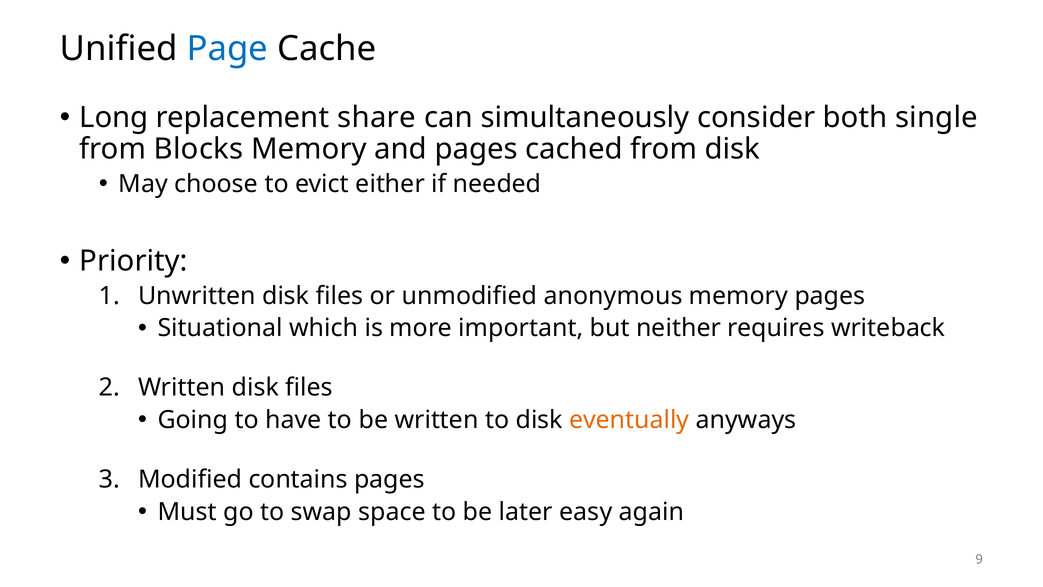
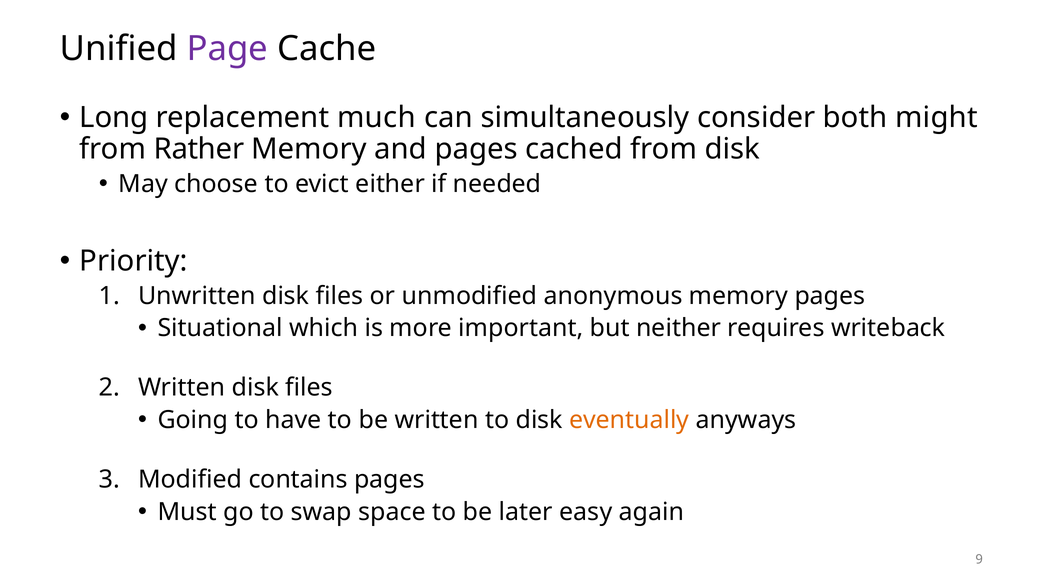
Page colour: blue -> purple
share: share -> much
single: single -> might
Blocks: Blocks -> Rather
